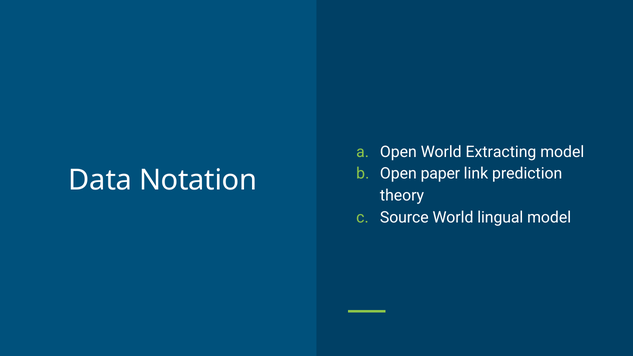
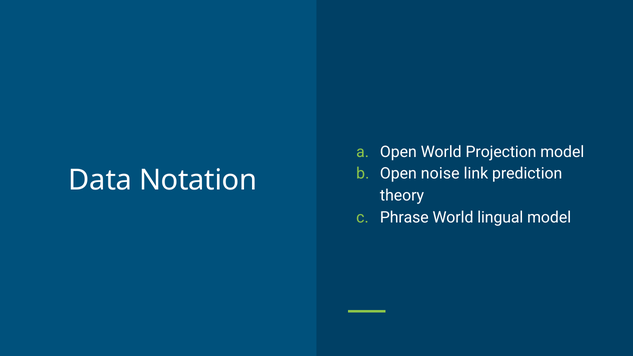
Extracting: Extracting -> Projection
paper: paper -> noise
Source: Source -> Phrase
